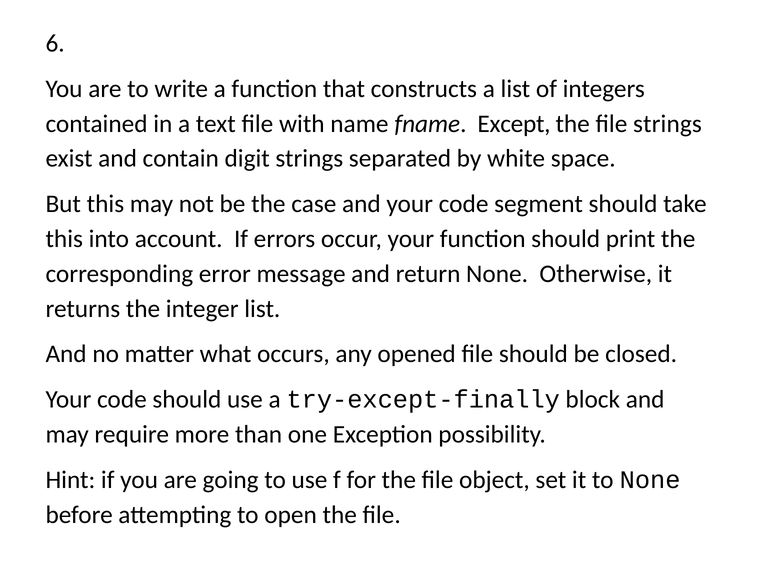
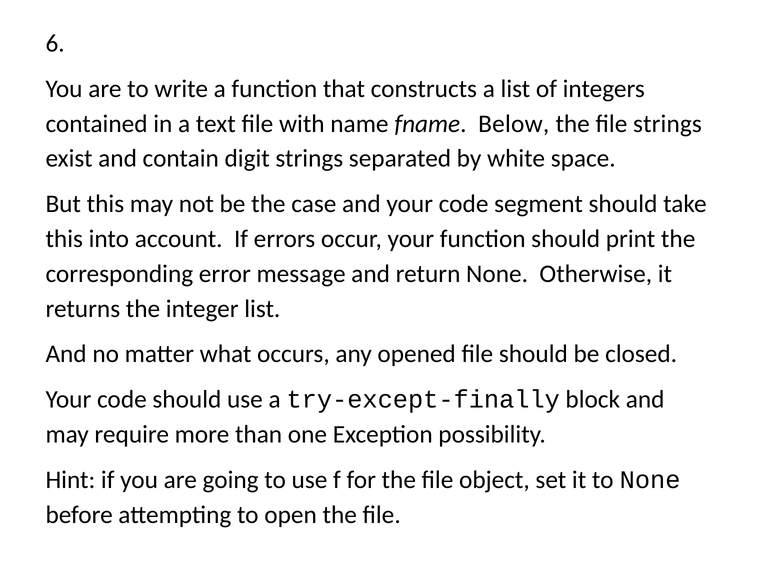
Except: Except -> Below
